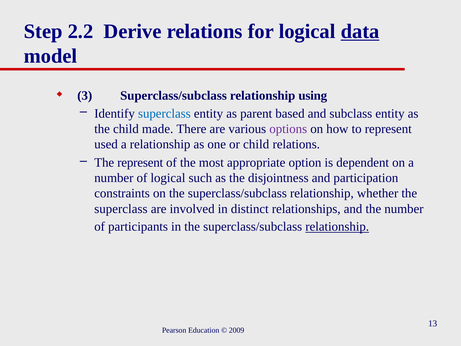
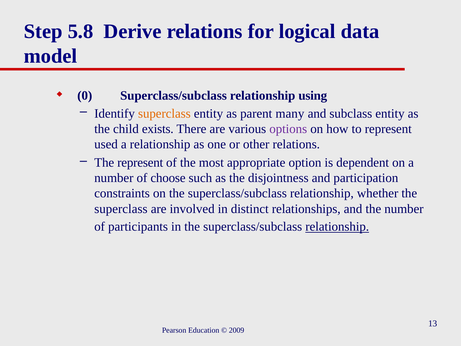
2.2: 2.2 -> 5.8
data underline: present -> none
3: 3 -> 0
superclass at (164, 113) colour: blue -> orange
based: based -> many
made: made -> exists
or child: child -> other
of logical: logical -> choose
